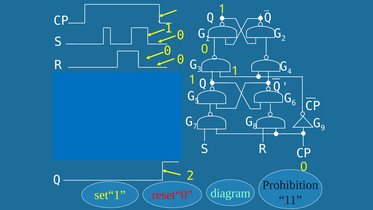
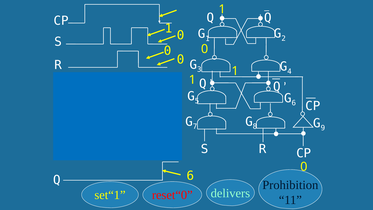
Q 2: 2 -> 6
diagram: diagram -> delivers
